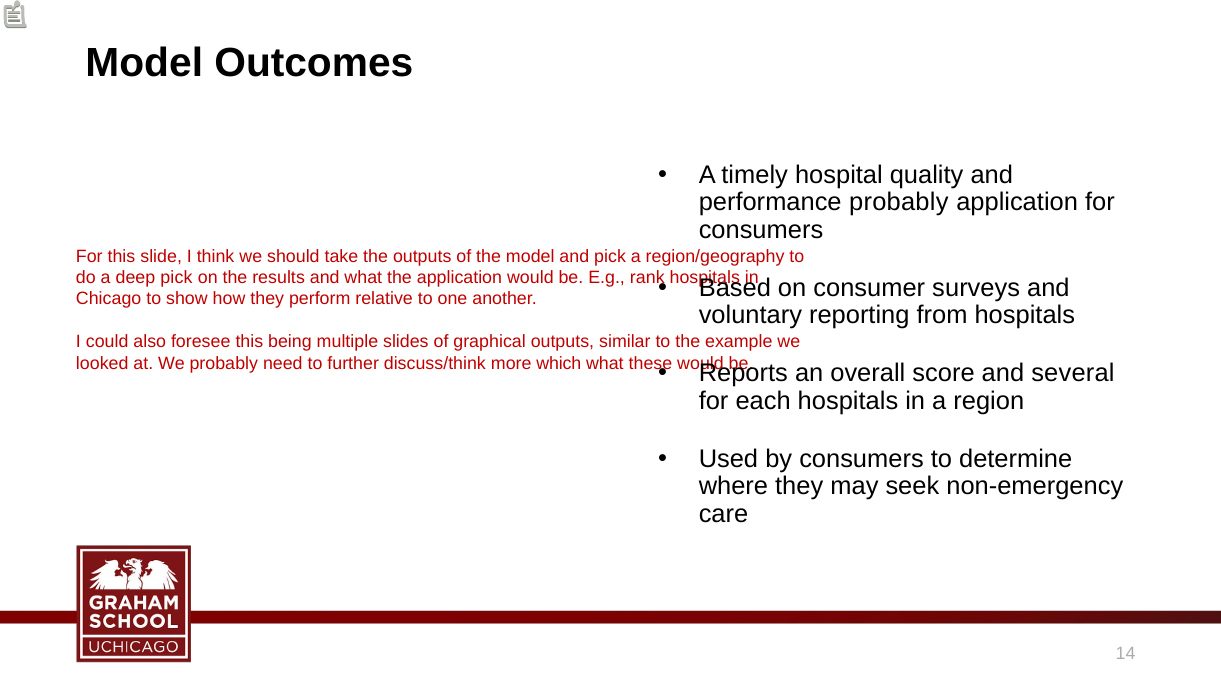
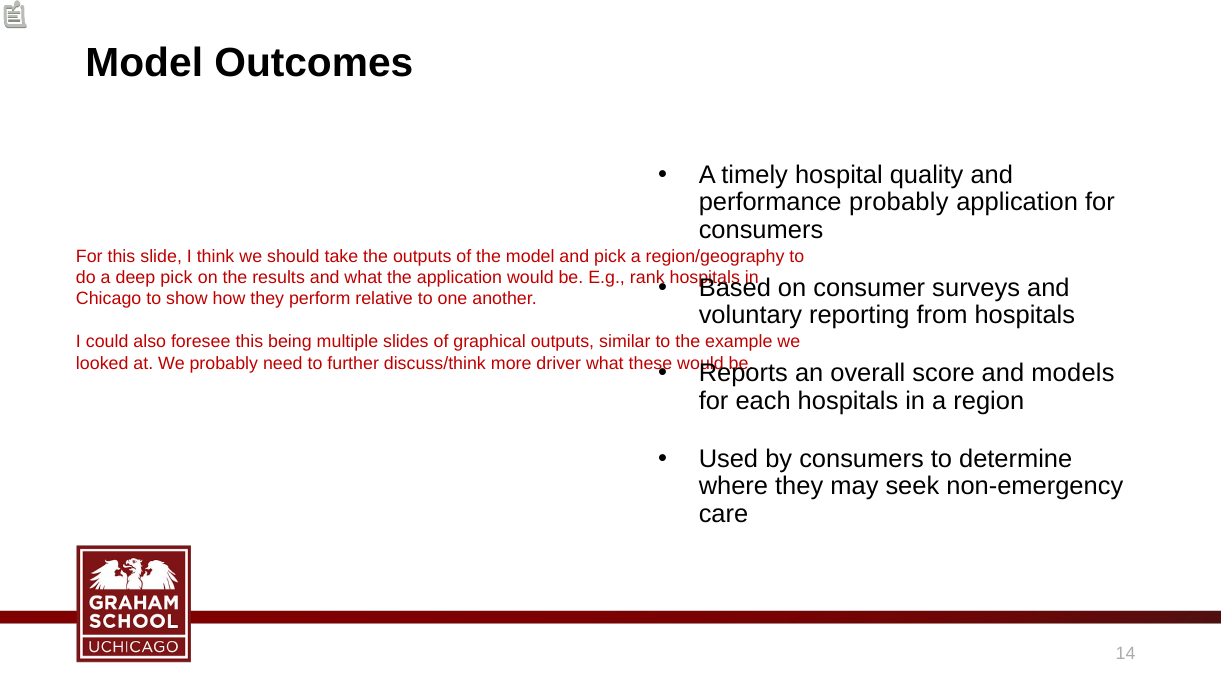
which: which -> driver
several: several -> models
